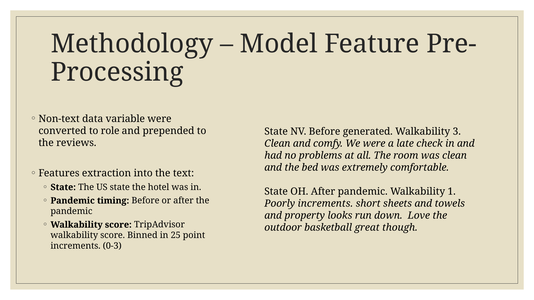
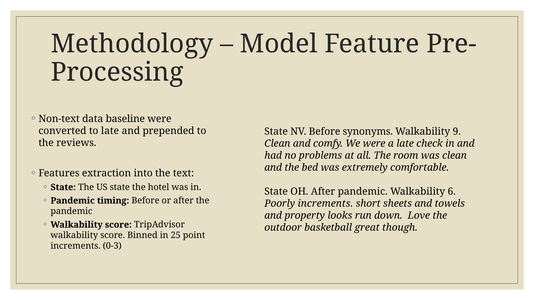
variable: variable -> baseline
to role: role -> late
generated: generated -> synonyms
3: 3 -> 9
1: 1 -> 6
